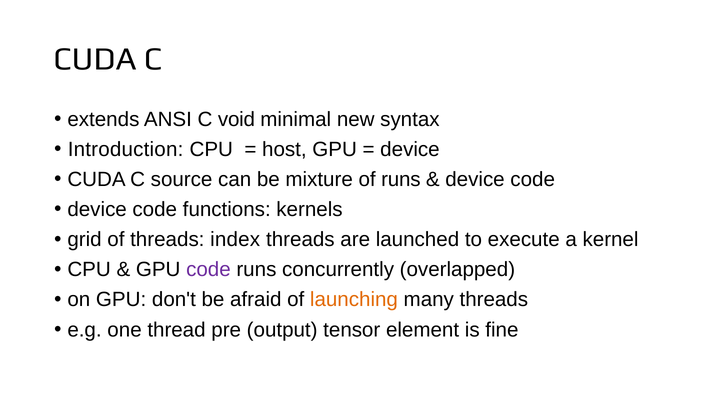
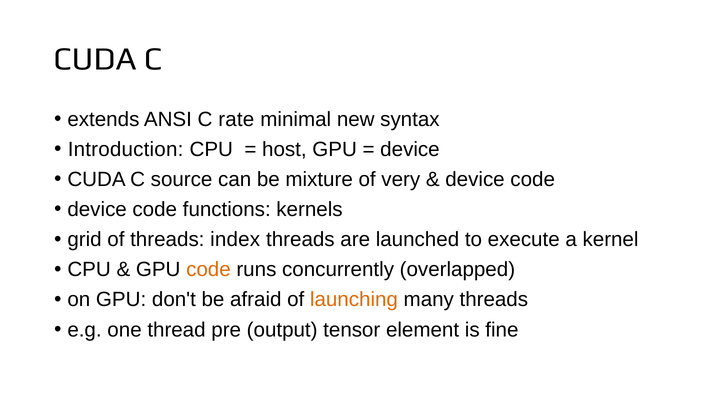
void: void -> rate
of runs: runs -> very
code at (208, 269) colour: purple -> orange
